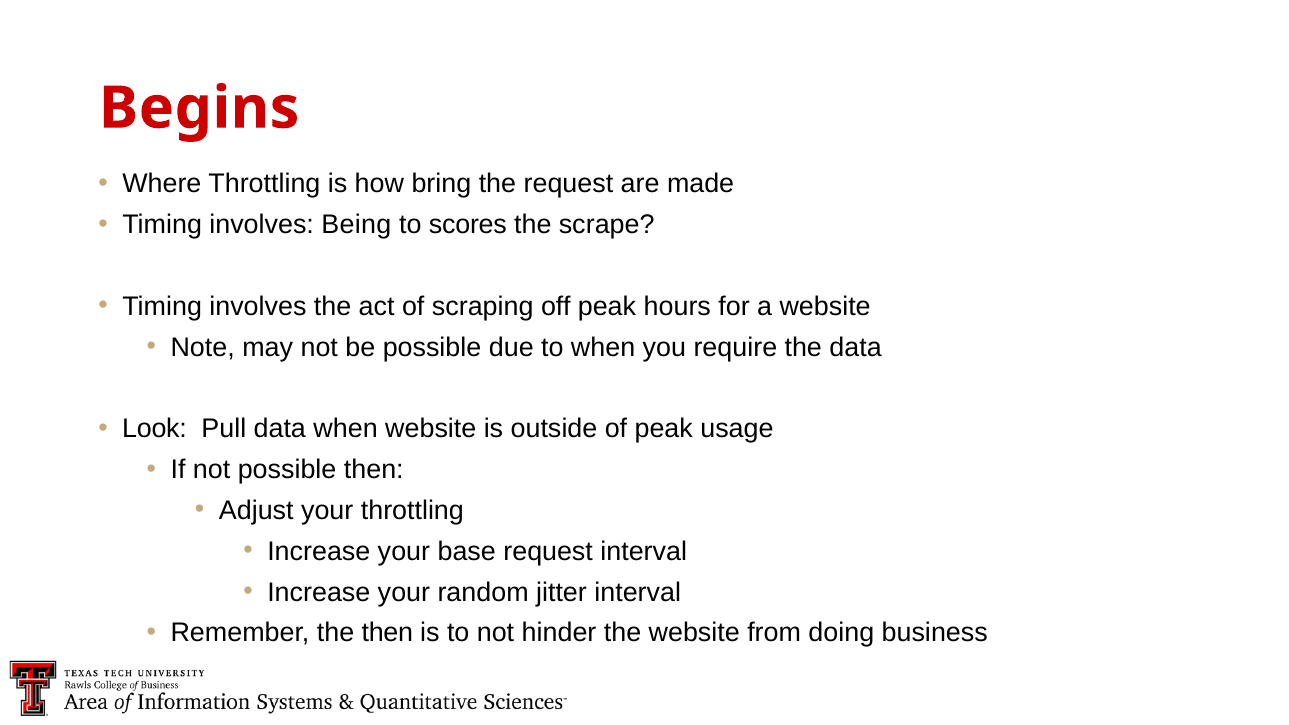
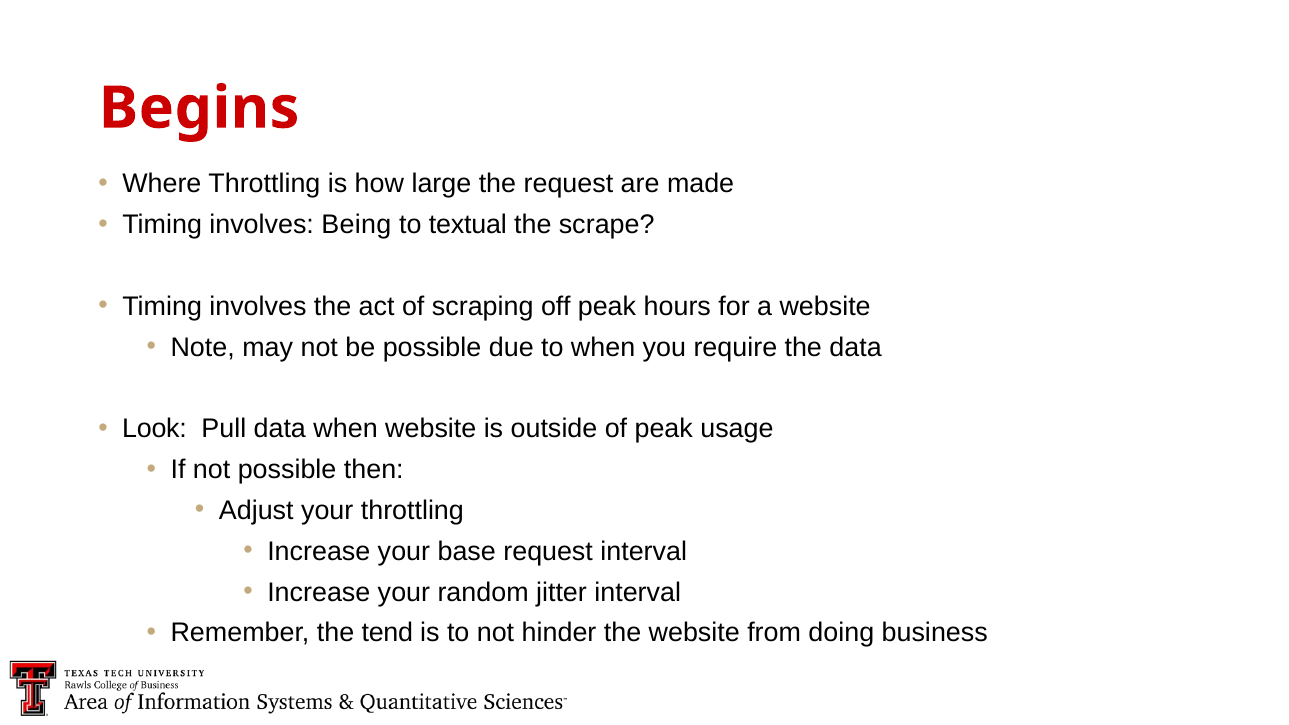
bring: bring -> large
scores: scores -> textual
the then: then -> tend
